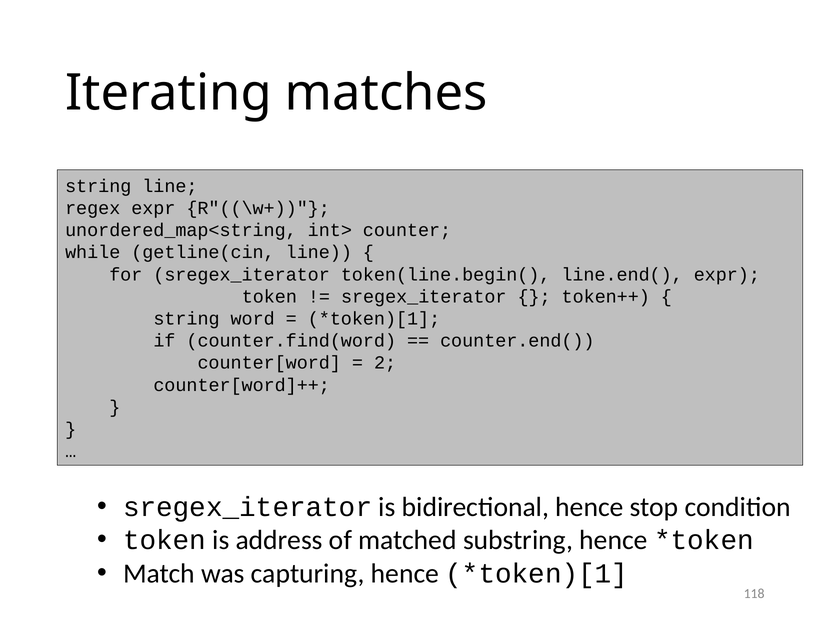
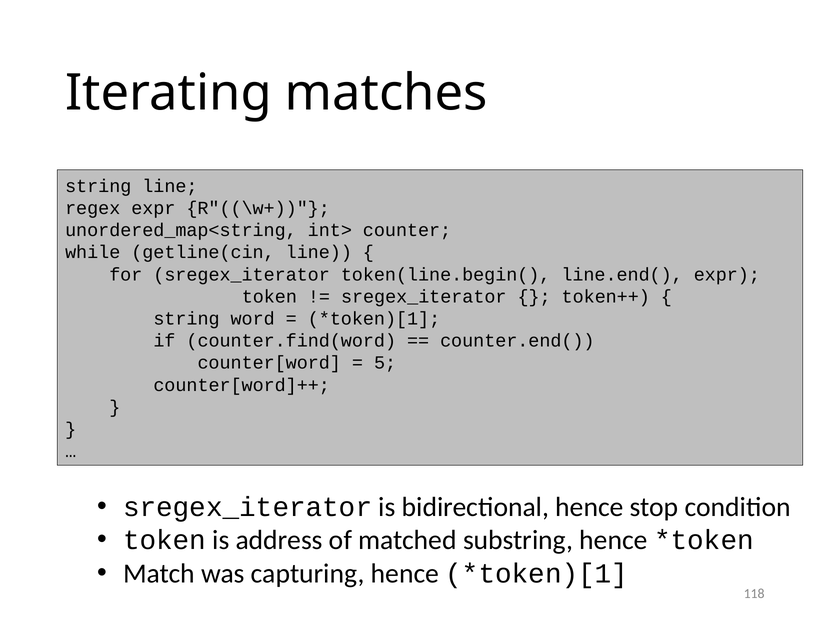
2: 2 -> 5
